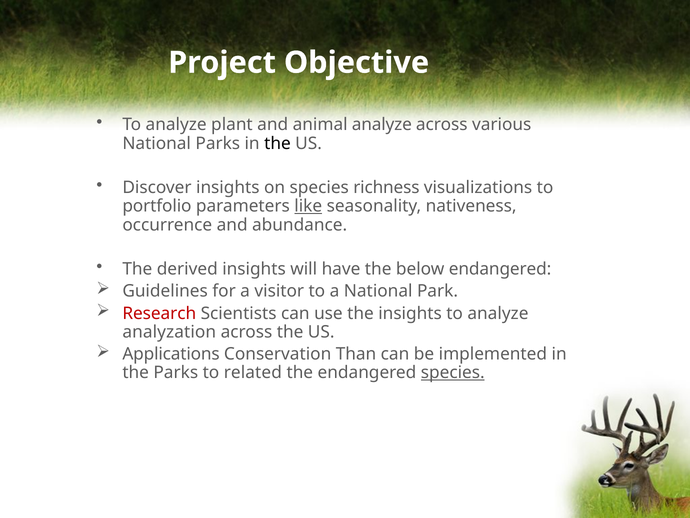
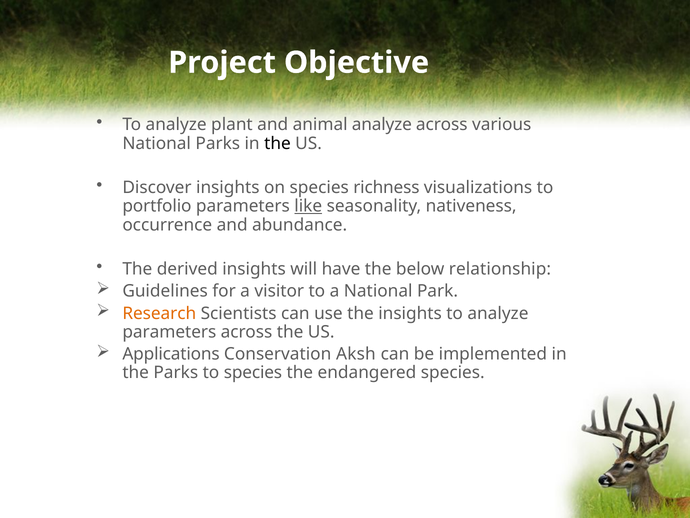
below endangered: endangered -> relationship
Research colour: red -> orange
analyzation at (169, 332): analyzation -> parameters
Than: Than -> Aksh
to related: related -> species
species at (453, 372) underline: present -> none
